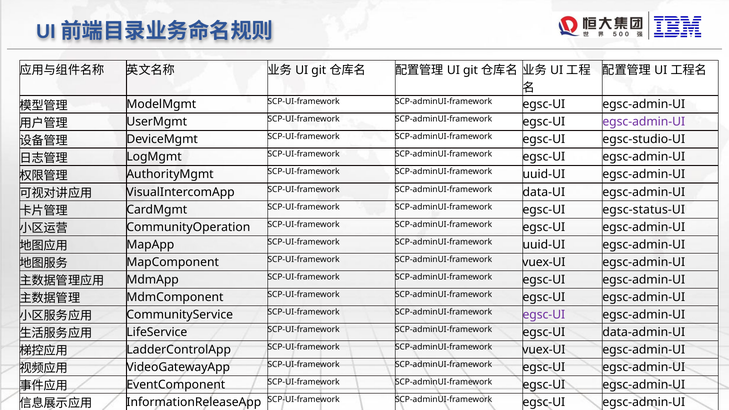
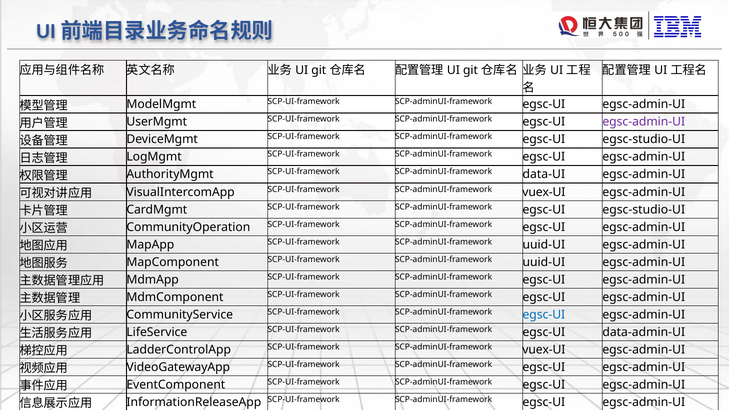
AuthorityMgmt SCP-UI-framework SCP-adminUI-framework uuid-UI: uuid-UI -> data-UI
VisualIntercomApp SCP-UI-framework SCP-adminUI-framework data-UI: data-UI -> vuex-UI
egsc-status-UI at (644, 210): egsc-status-UI -> egsc-studio-UI
MapComponent SCP-UI-framework SCP-adminUI-framework vuex-UI: vuex-UI -> uuid-UI
egsc-UI at (544, 315) colour: purple -> blue
